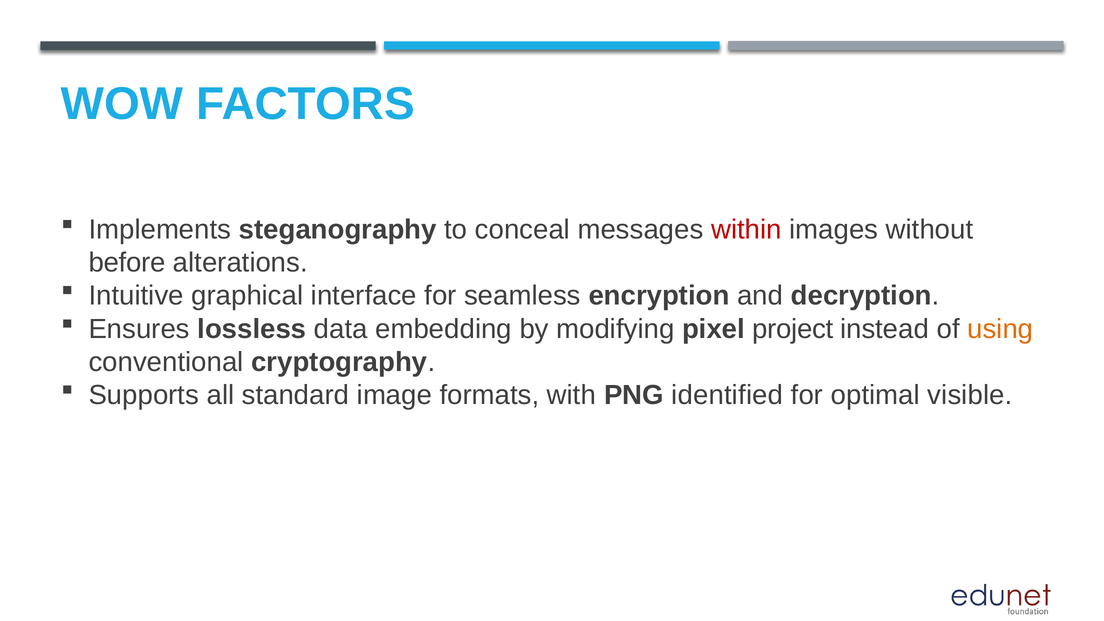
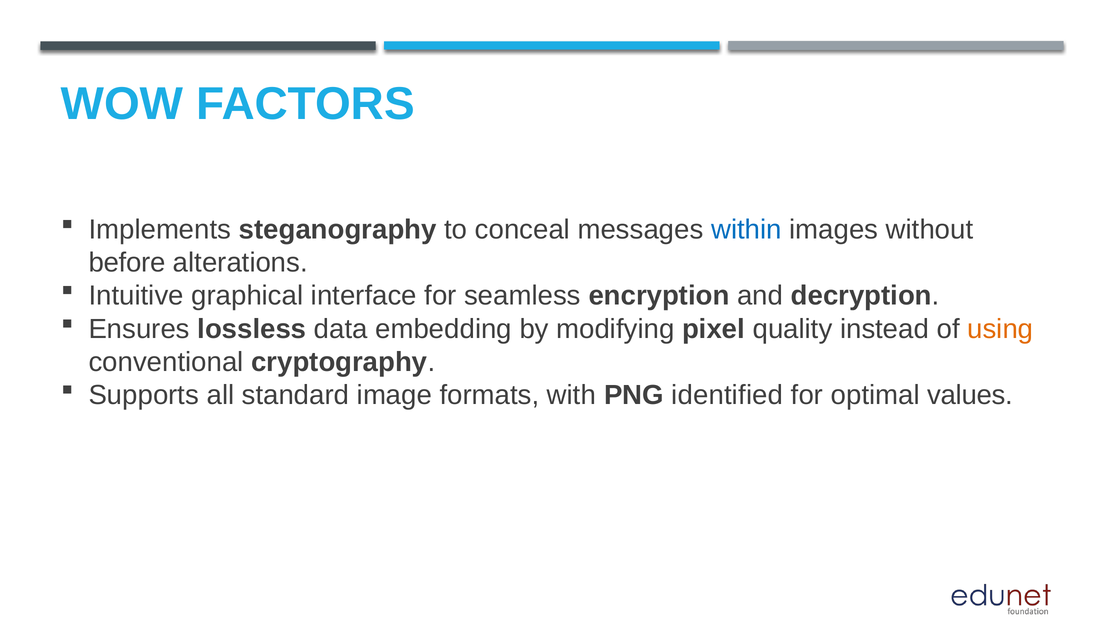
within colour: red -> blue
project: project -> quality
visible: visible -> values
